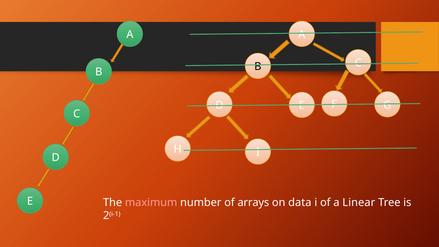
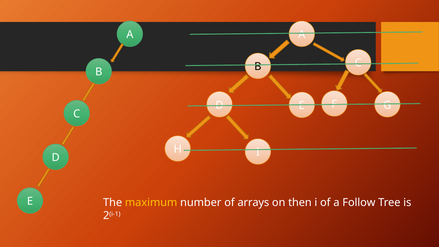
maximum colour: pink -> yellow
data: data -> then
Linear: Linear -> Follow
